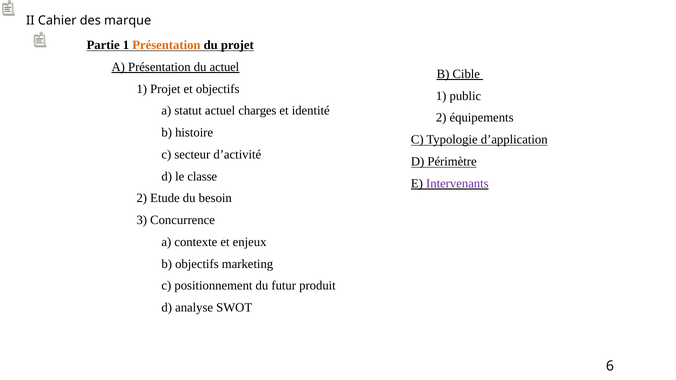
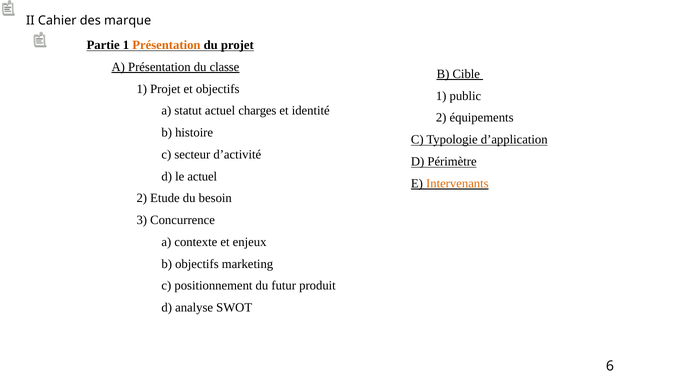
du actuel: actuel -> classe
le classe: classe -> actuel
Intervenants colour: purple -> orange
